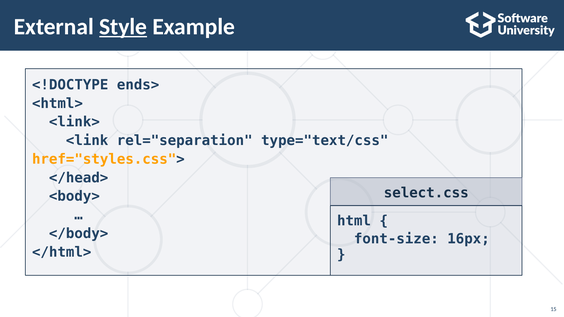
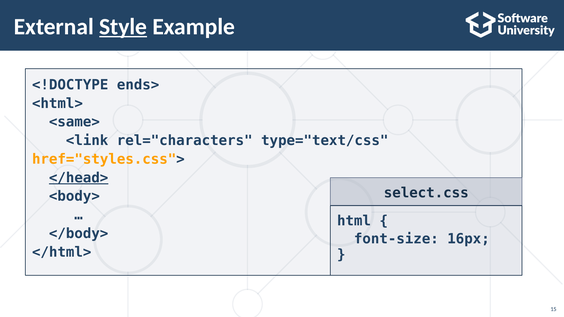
<link>: <link> -> <same>
rel="separation: rel="separation -> rel="characters
</head> underline: none -> present
